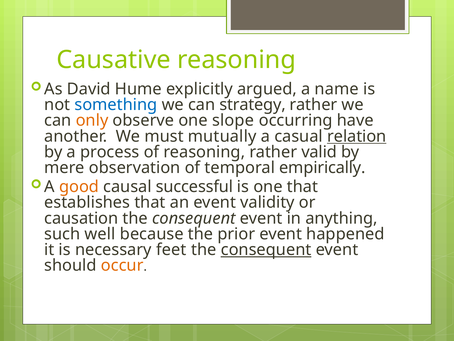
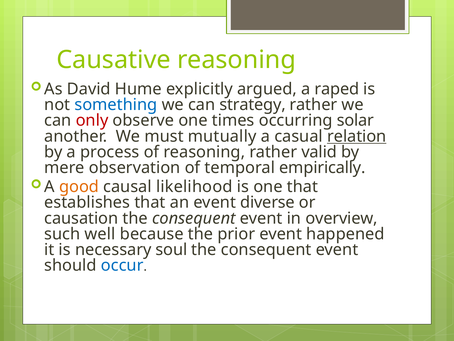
name: name -> raped
only colour: orange -> red
slope: slope -> times
have: have -> solar
successful: successful -> likelihood
validity: validity -> diverse
anything: anything -> overview
feet: feet -> soul
consequent at (266, 249) underline: present -> none
occur colour: orange -> blue
